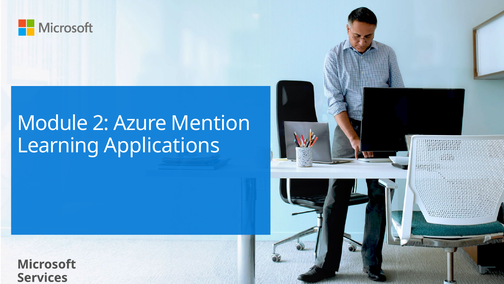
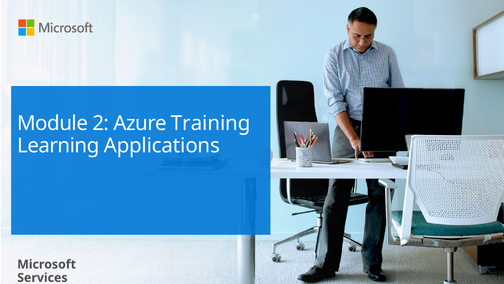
Mention: Mention -> Training
